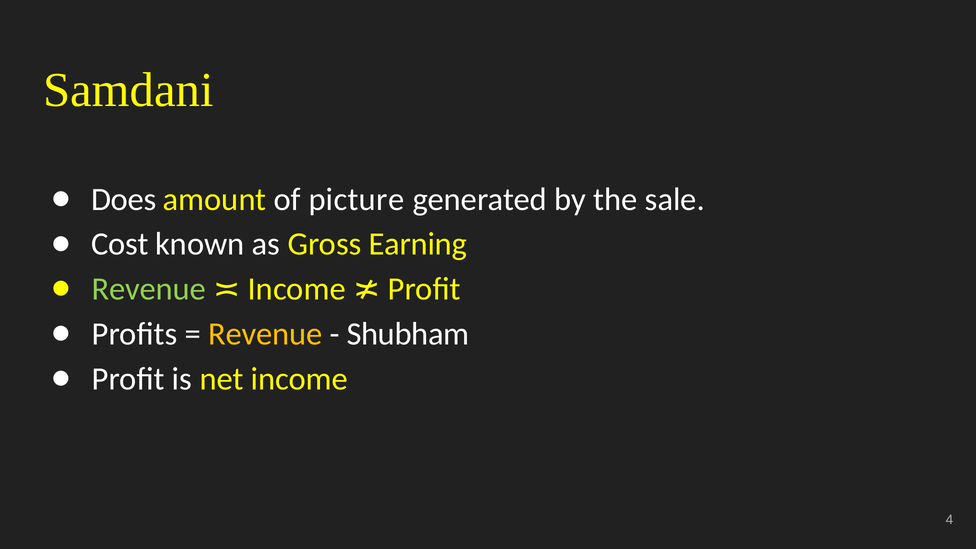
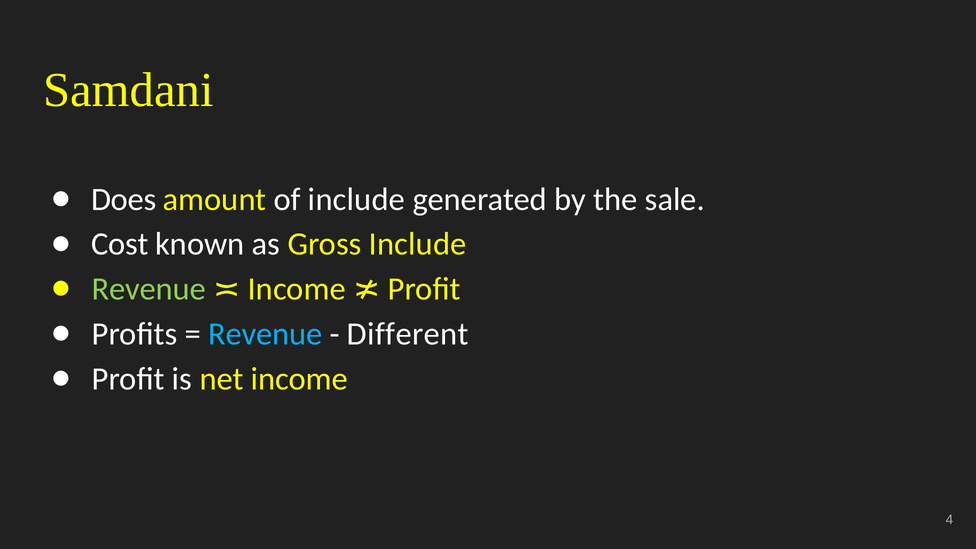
of picture: picture -> include
Gross Earning: Earning -> Include
Revenue at (265, 334) colour: yellow -> light blue
Shubham: Shubham -> Different
